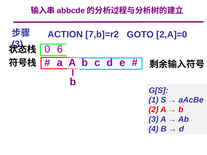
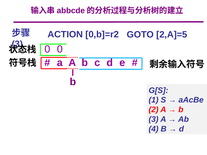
7,b]=r2: 7,b]=r2 -> 0,b]=r2
2,A]=0: 2,A]=0 -> 2,A]=5
0 6: 6 -> 0
